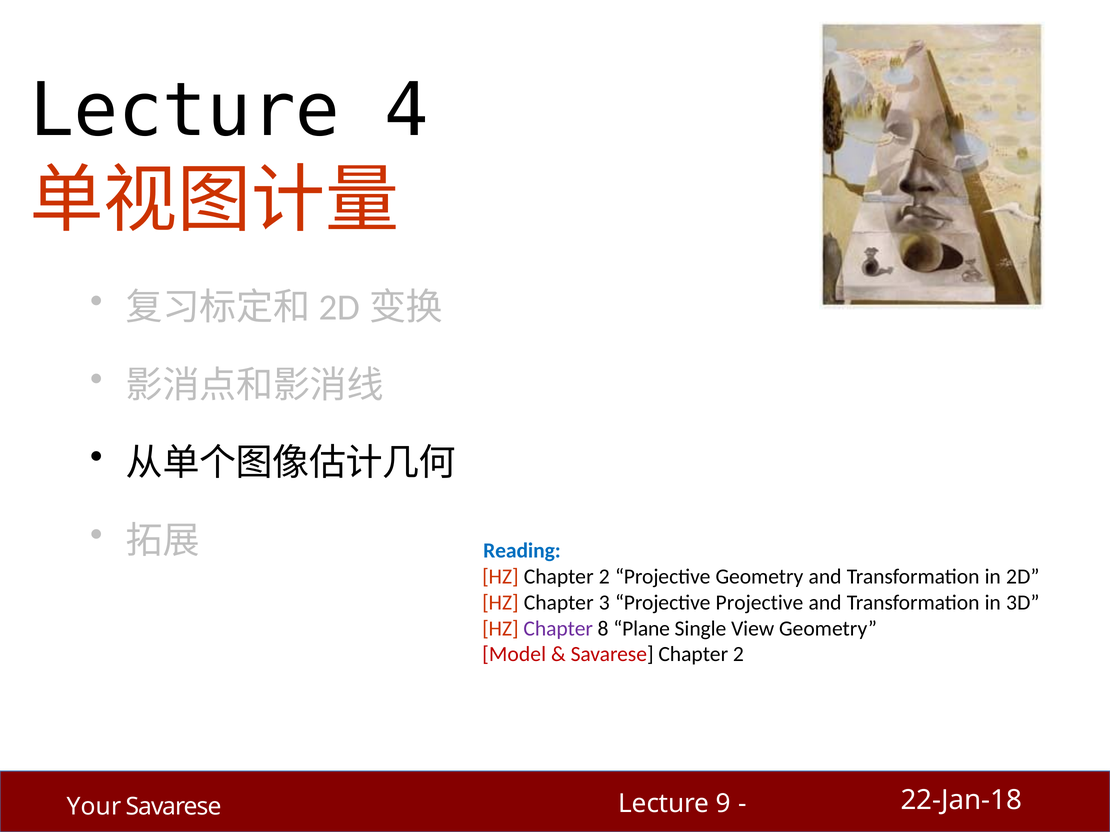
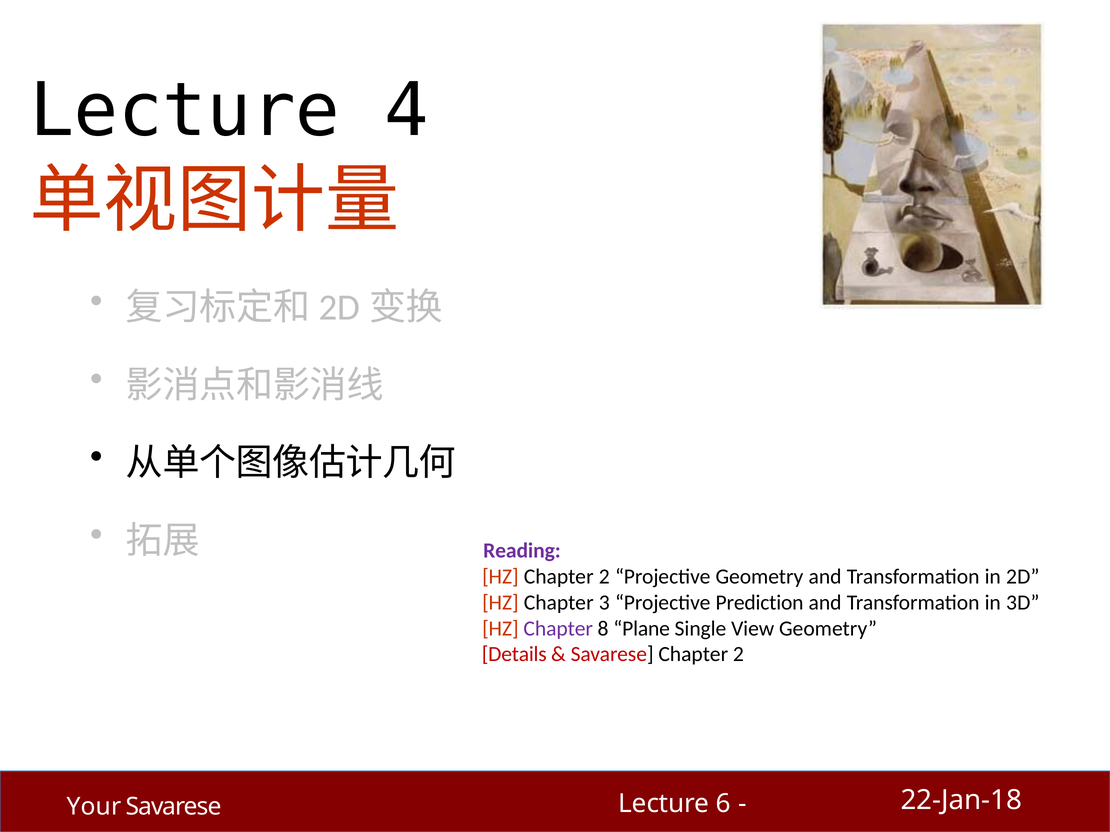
Reading colour: blue -> purple
Projective Projective: Projective -> Prediction
Model: Model -> Details
9: 9 -> 6
